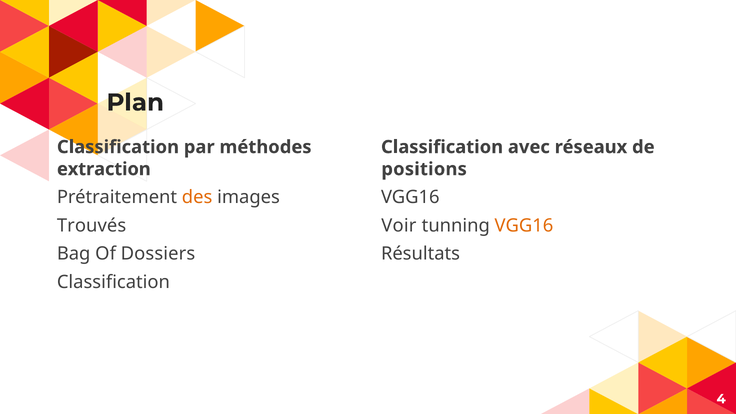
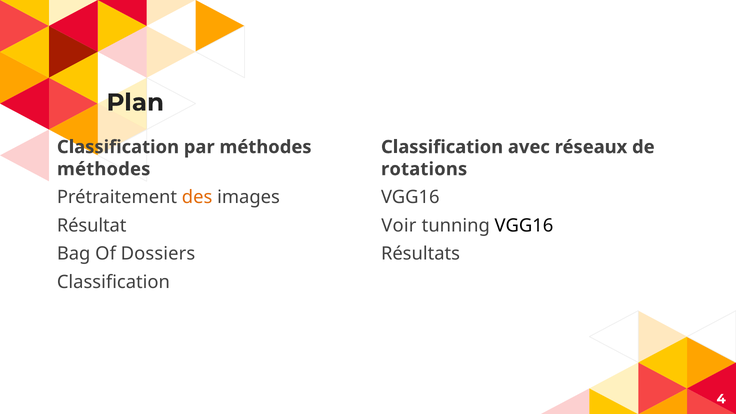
extraction at (104, 169): extraction -> méthodes
positions: positions -> rotations
Trouvés: Trouvés -> Résultat
VGG16 at (524, 226) colour: orange -> black
